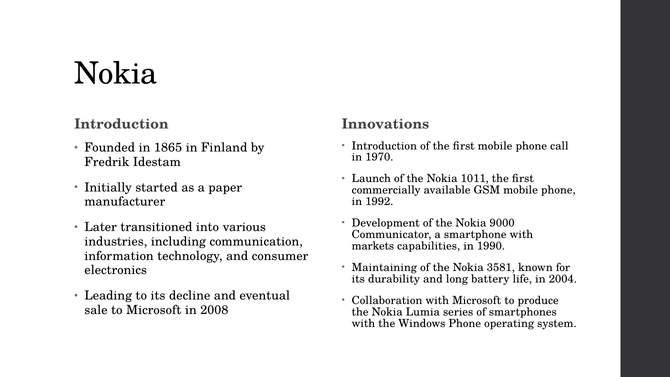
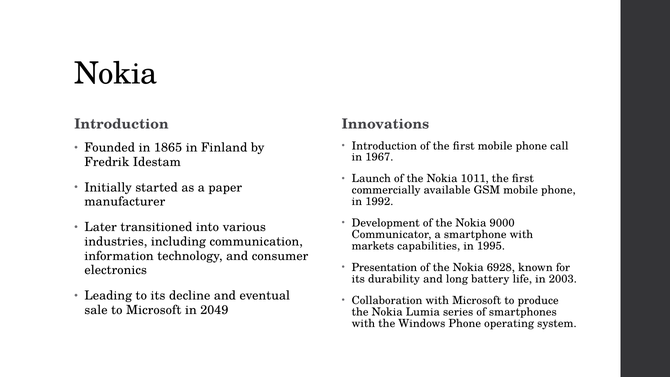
1970: 1970 -> 1967
1990: 1990 -> 1995
Maintaining: Maintaining -> Presentation
3581: 3581 -> 6928
2004: 2004 -> 2003
2008: 2008 -> 2049
